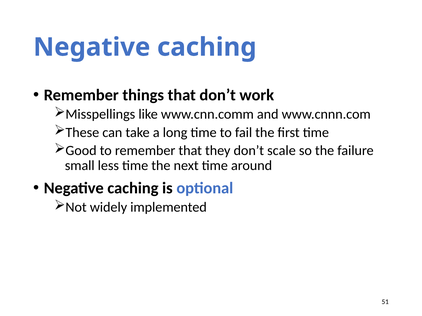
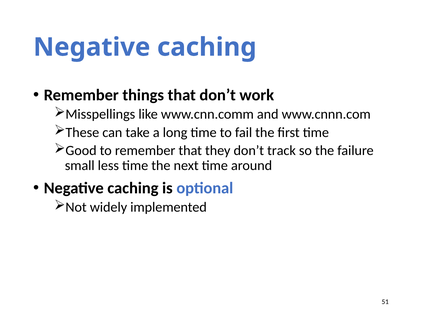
scale: scale -> track
